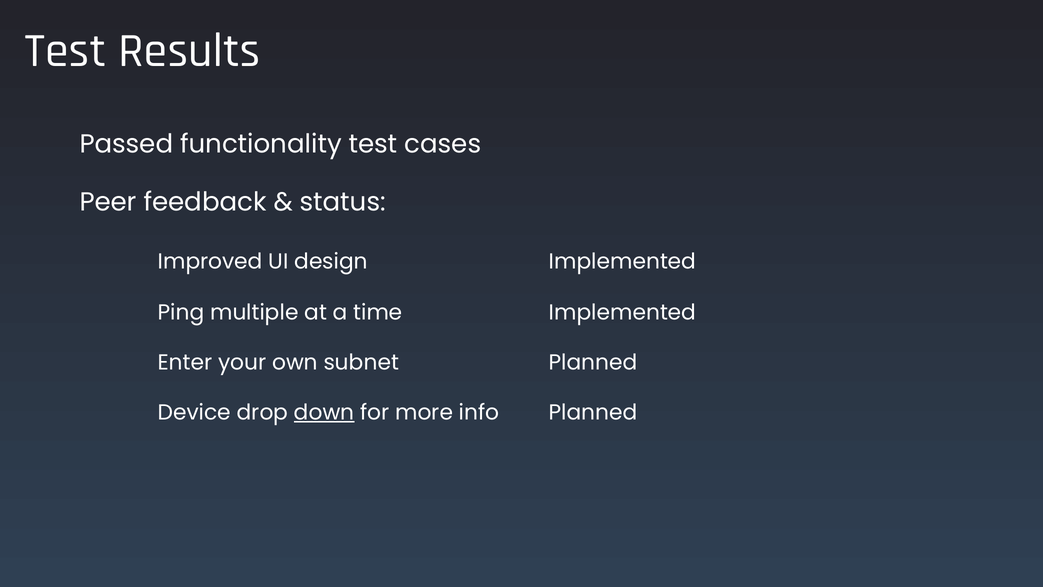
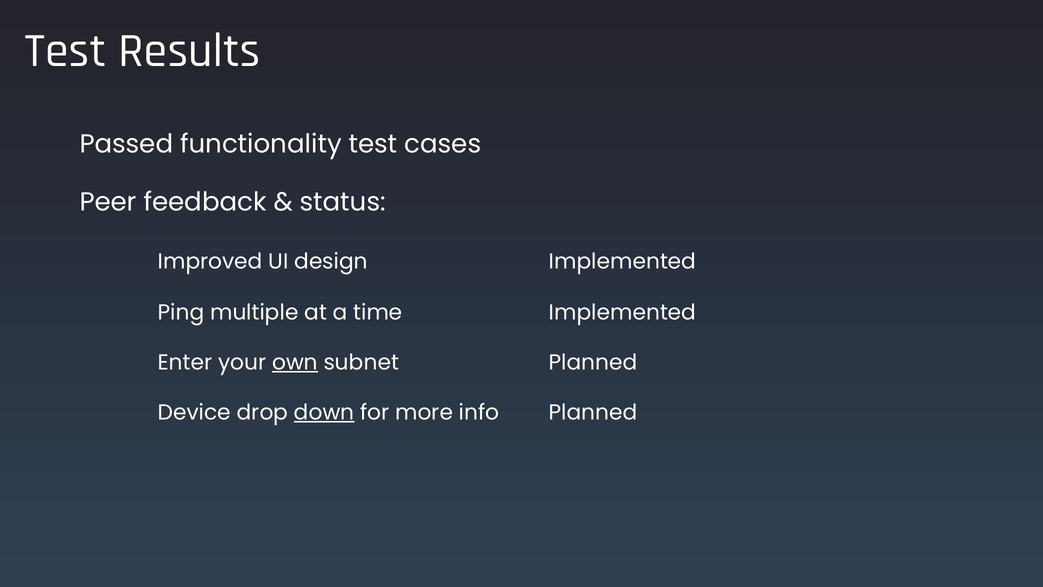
own underline: none -> present
